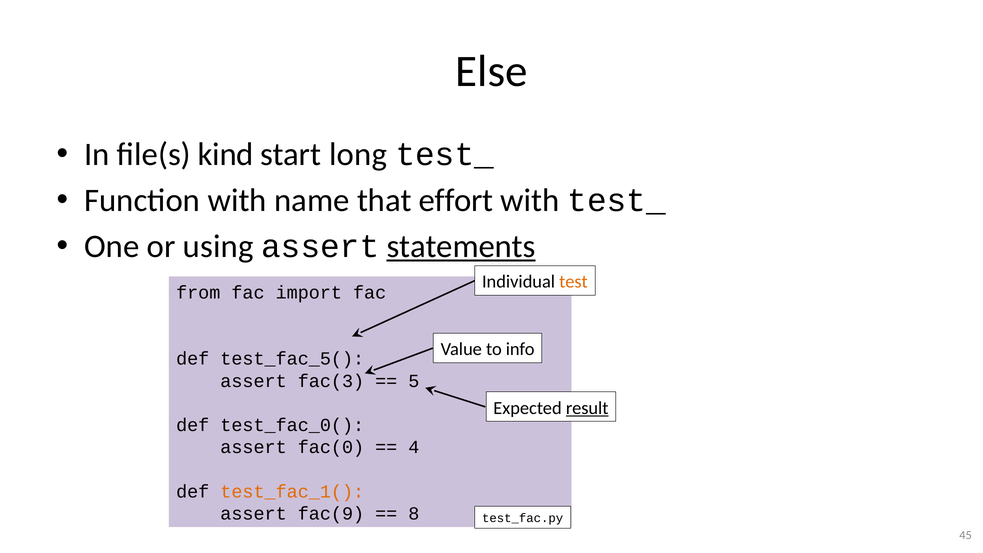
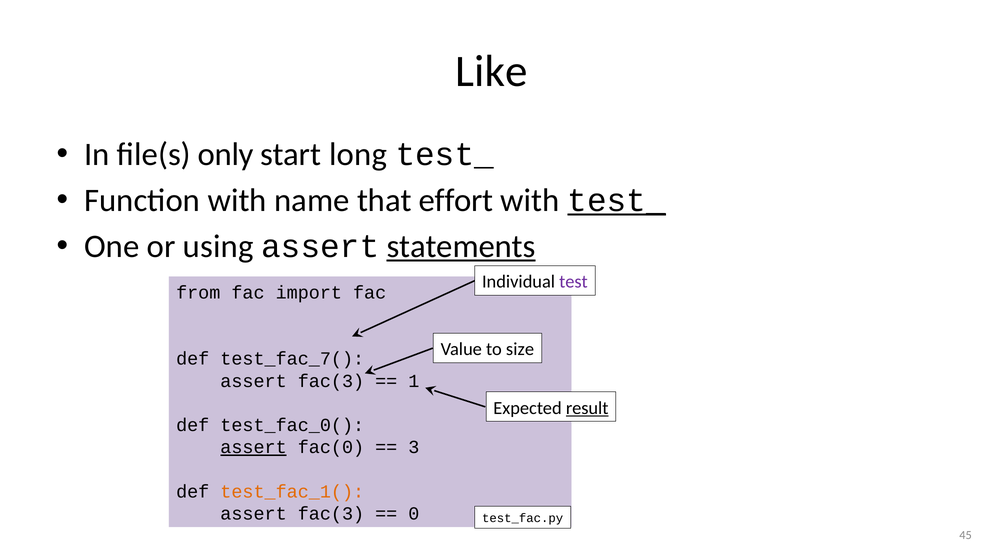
Else: Else -> Like
kind: kind -> only
test_ at (617, 201) underline: none -> present
test colour: orange -> purple
info: info -> size
test_fac_5(: test_fac_5( -> test_fac_7(
5: 5 -> 1
assert at (254, 447) underline: none -> present
4: 4 -> 3
fac(9 at (331, 514): fac(9 -> fac(3
8: 8 -> 0
